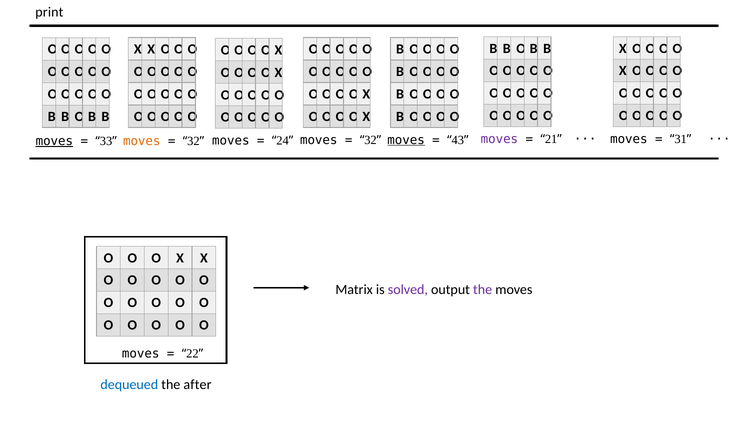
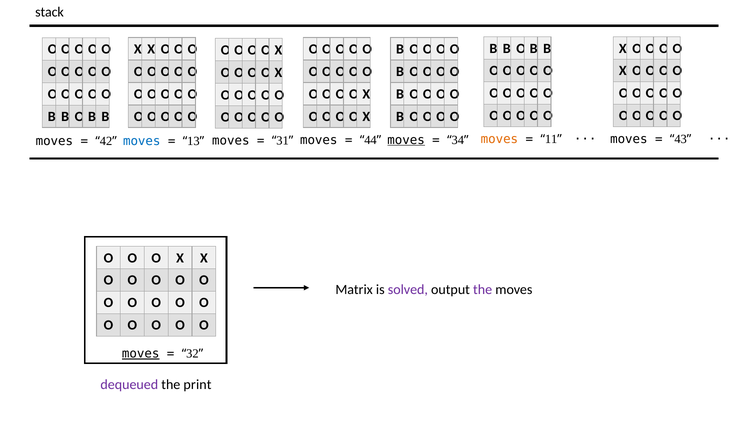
print: print -> stack
moves at (499, 139) colour: purple -> orange
21: 21 -> 11
31: 31 -> 43
32 at (370, 140): 32 -> 44
43: 43 -> 34
24: 24 -> 31
moves at (142, 141) colour: orange -> blue
32 at (193, 141): 32 -> 13
moves at (54, 141) underline: present -> none
33: 33 -> 42
moves at (141, 354) underline: none -> present
22: 22 -> 32
dequeued colour: blue -> purple
after: after -> print
